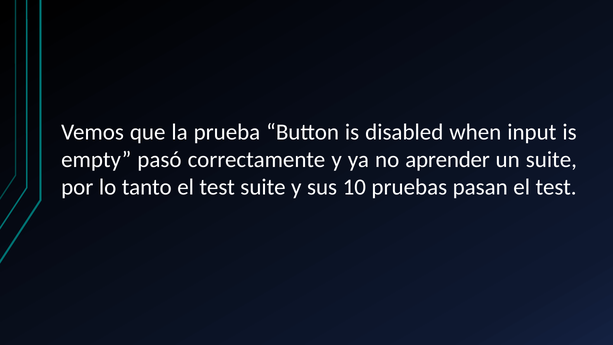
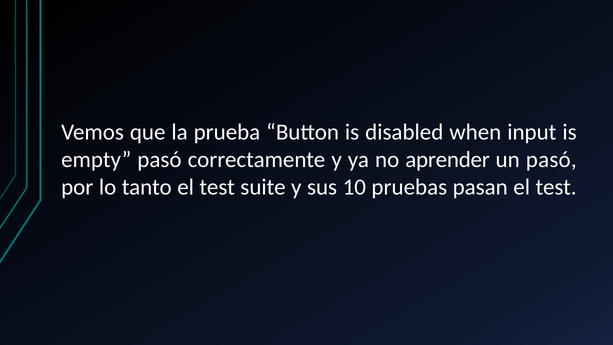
un suite: suite -> pasó
